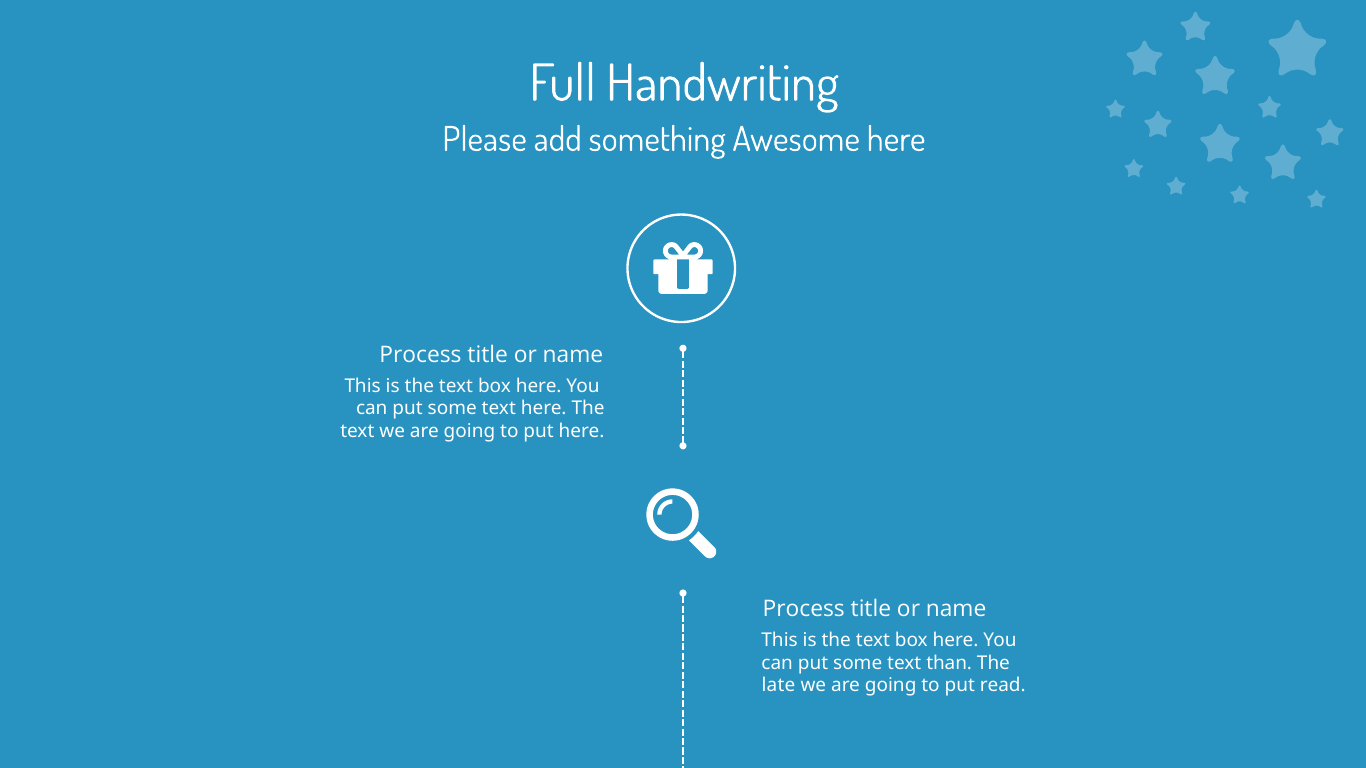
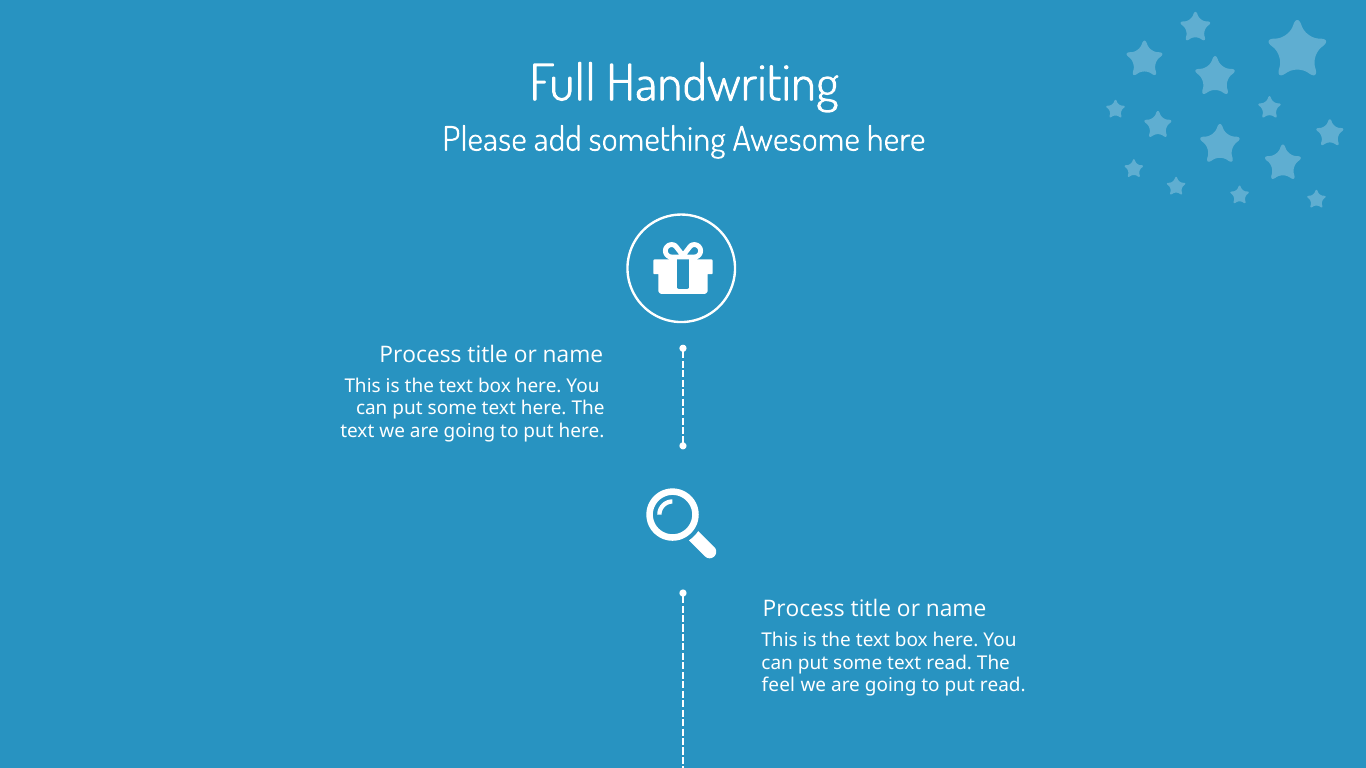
text than: than -> read
late: late -> feel
